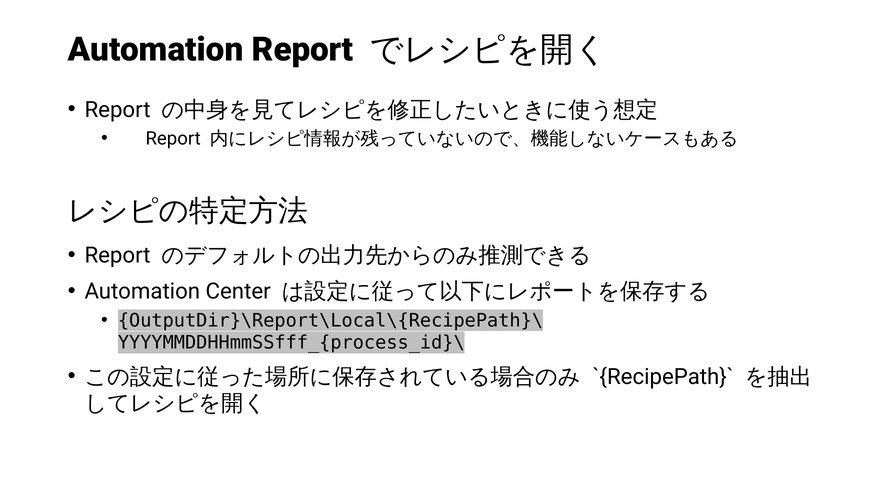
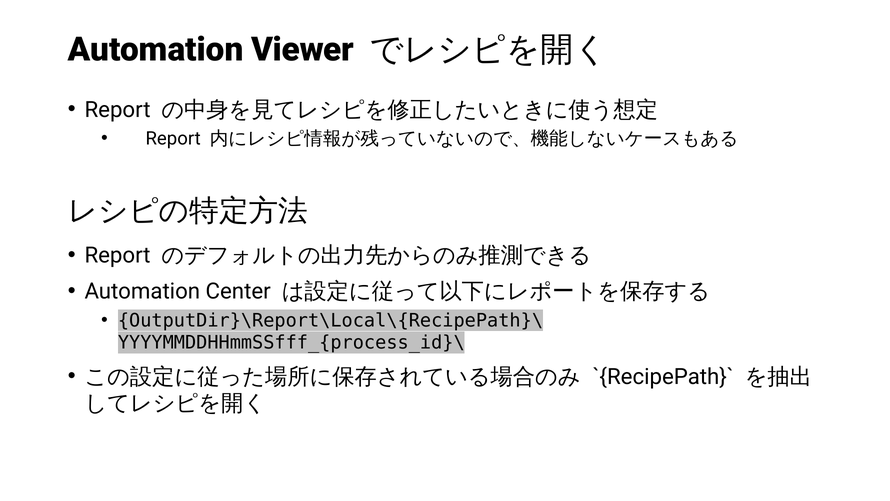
Automation Report: Report -> Viewer
